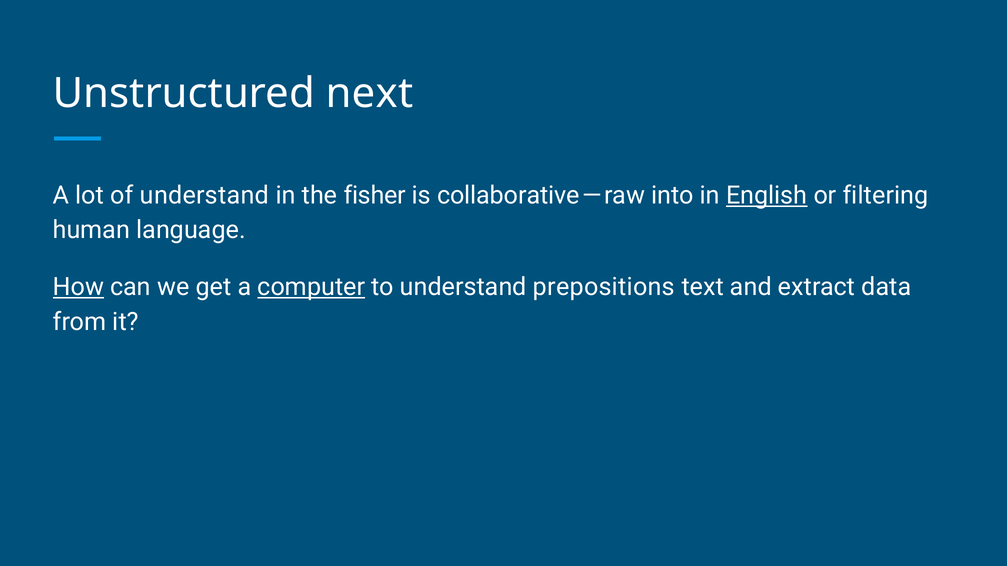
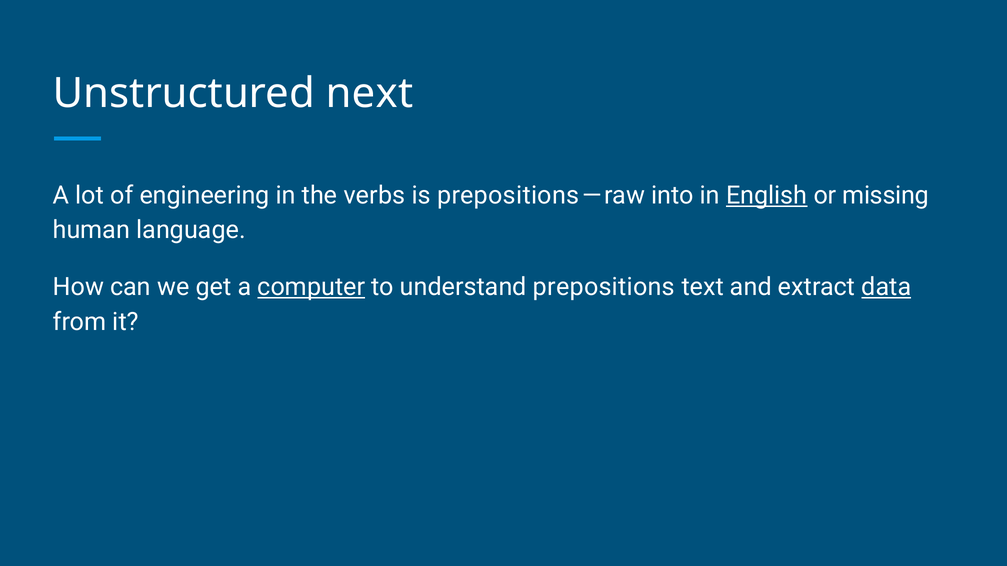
of understand: understand -> engineering
fisher: fisher -> verbs
is collaborative: collaborative -> prepositions
filtering: filtering -> missing
How underline: present -> none
data underline: none -> present
